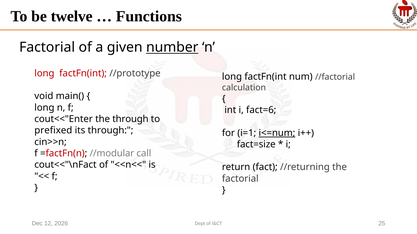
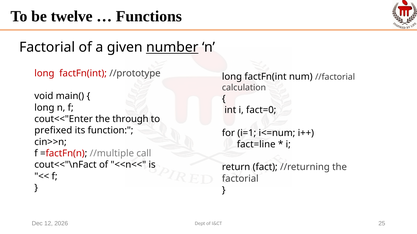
fact=6: fact=6 -> fact=0
its through: through -> function
i<=num underline: present -> none
fact=size: fact=size -> fact=line
//modular: //modular -> //multiple
